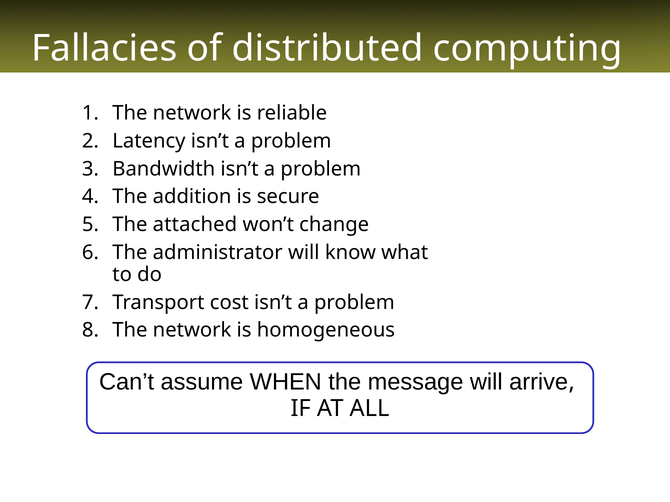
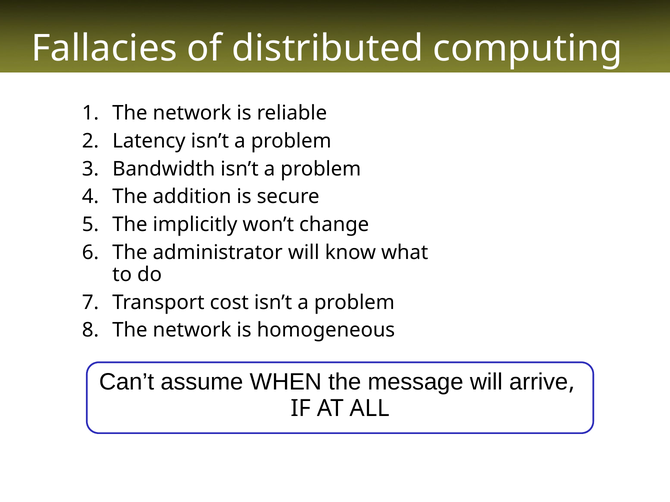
attached: attached -> implicitly
